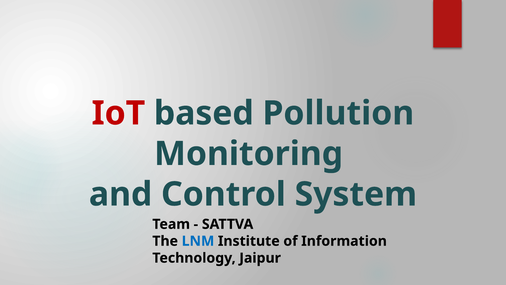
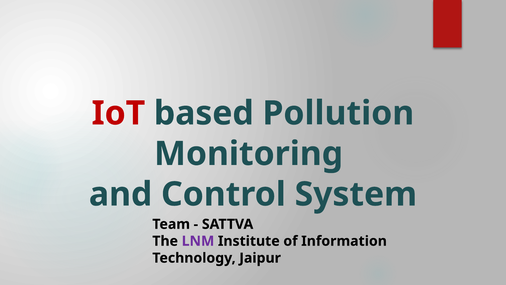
LNM colour: blue -> purple
